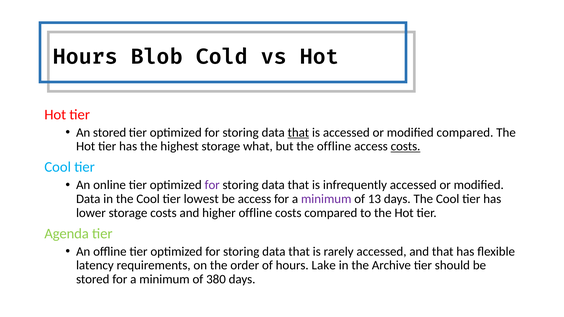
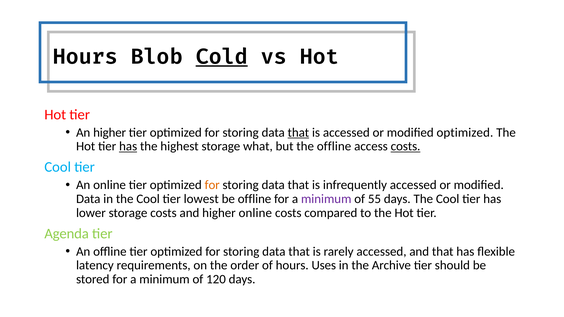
Cold underline: none -> present
An stored: stored -> higher
modified compared: compared -> optimized
has at (128, 146) underline: none -> present
for at (212, 185) colour: purple -> orange
be access: access -> offline
13: 13 -> 55
higher offline: offline -> online
Lake: Lake -> Uses
380: 380 -> 120
